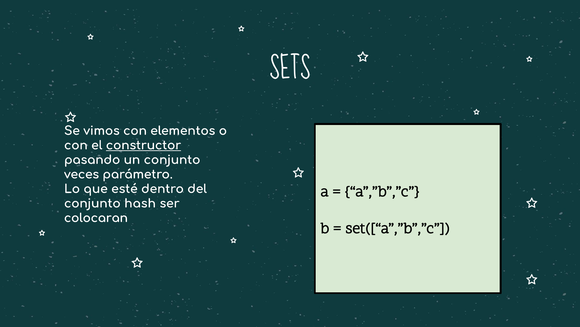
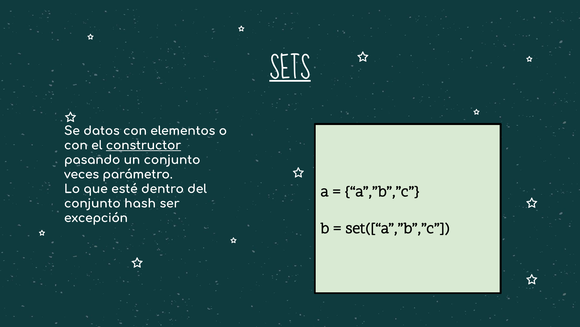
SETS underline: none -> present
vimos: vimos -> datos
colocaran: colocaran -> excepción
